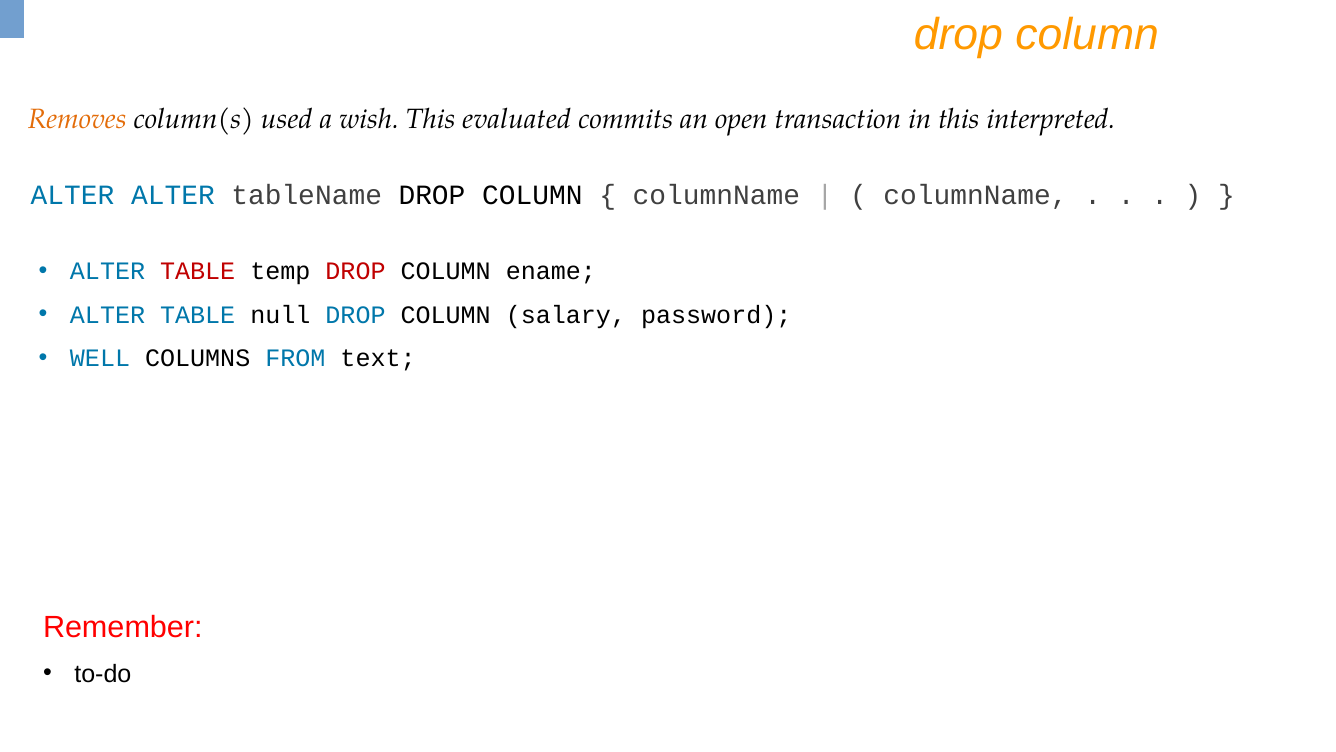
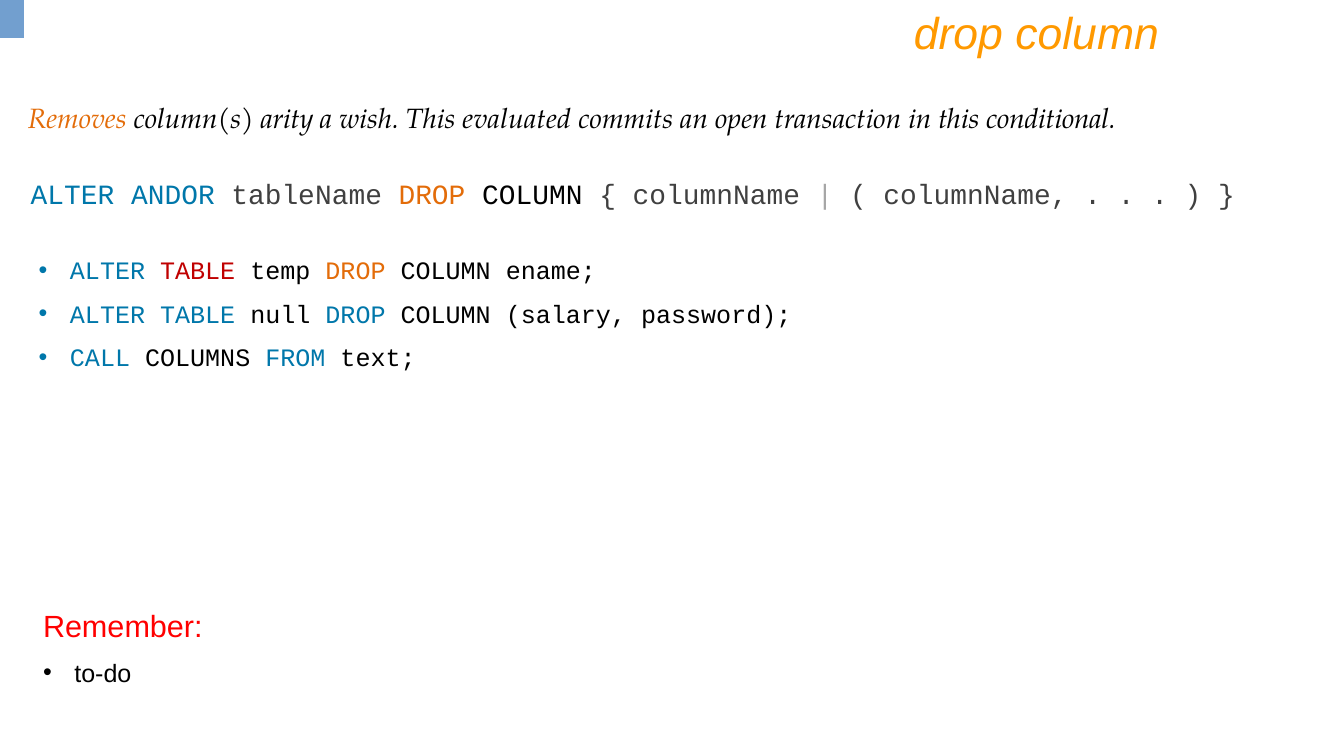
used: used -> arity
interpreted: interpreted -> conditional
ALTER ALTER: ALTER -> ANDOR
DROP at (432, 195) colour: black -> orange
DROP at (356, 271) colour: red -> orange
WELL: WELL -> CALL
